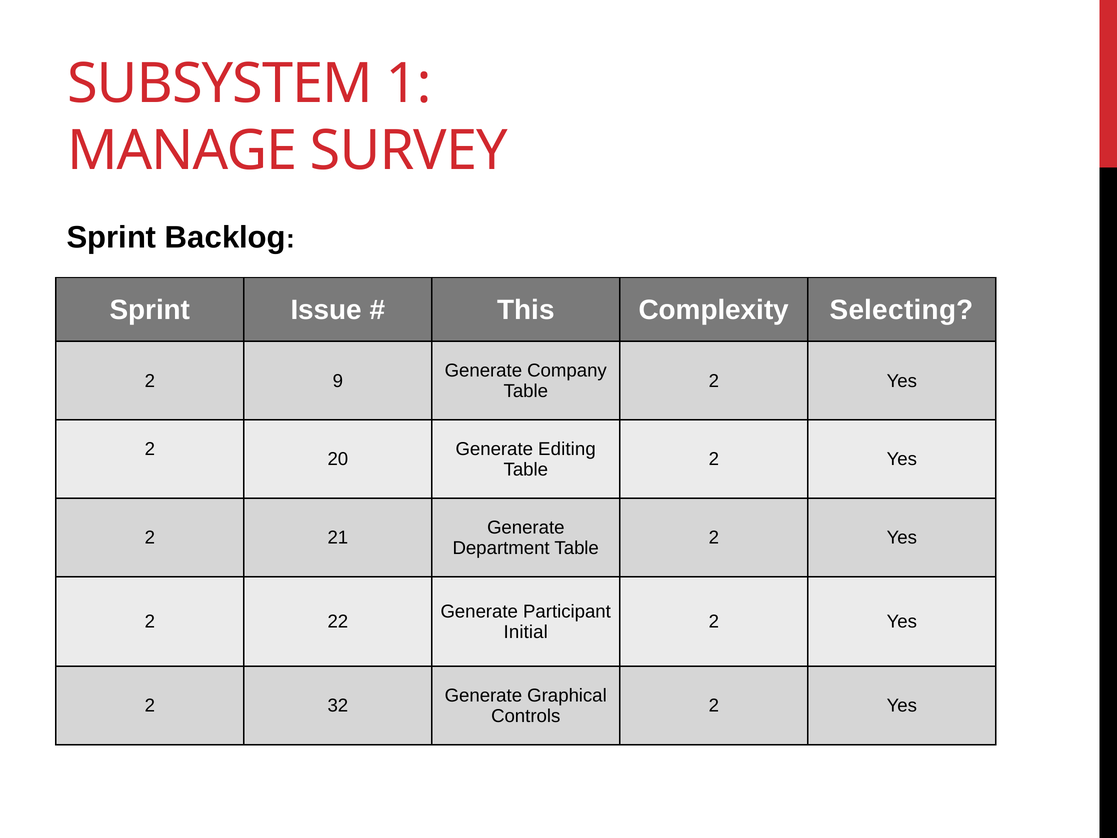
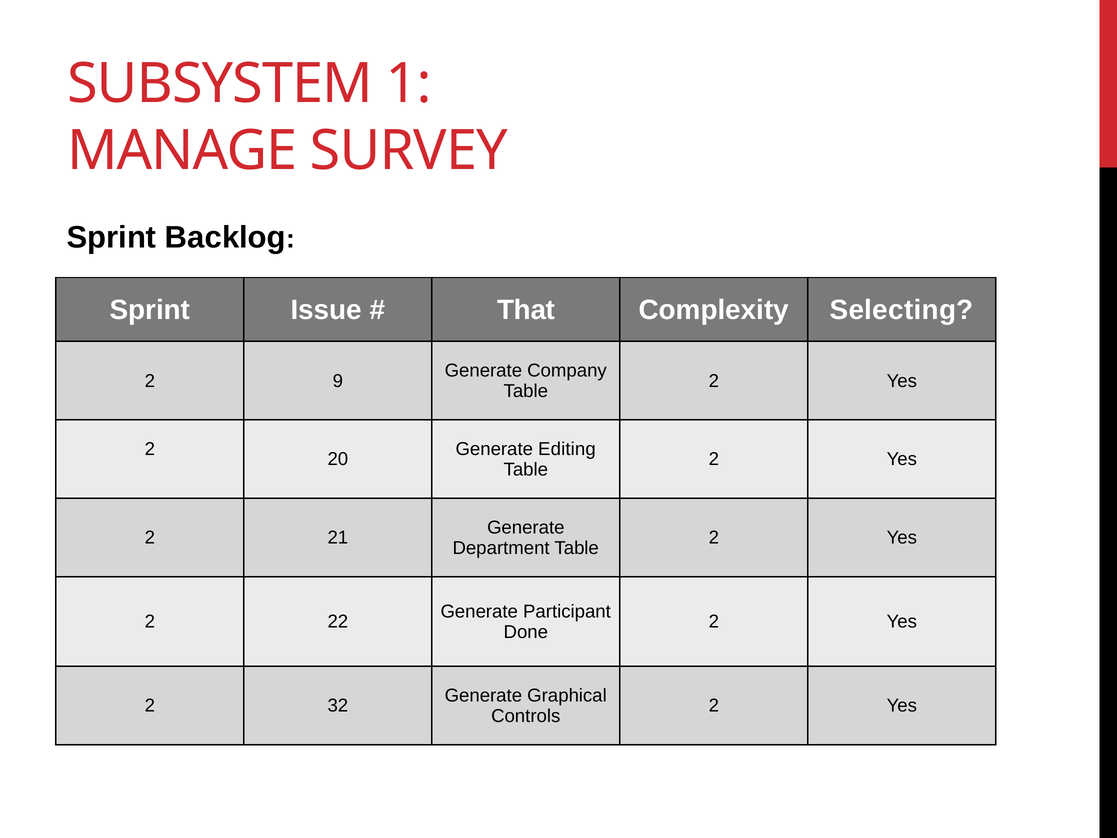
This: This -> That
Initial: Initial -> Done
